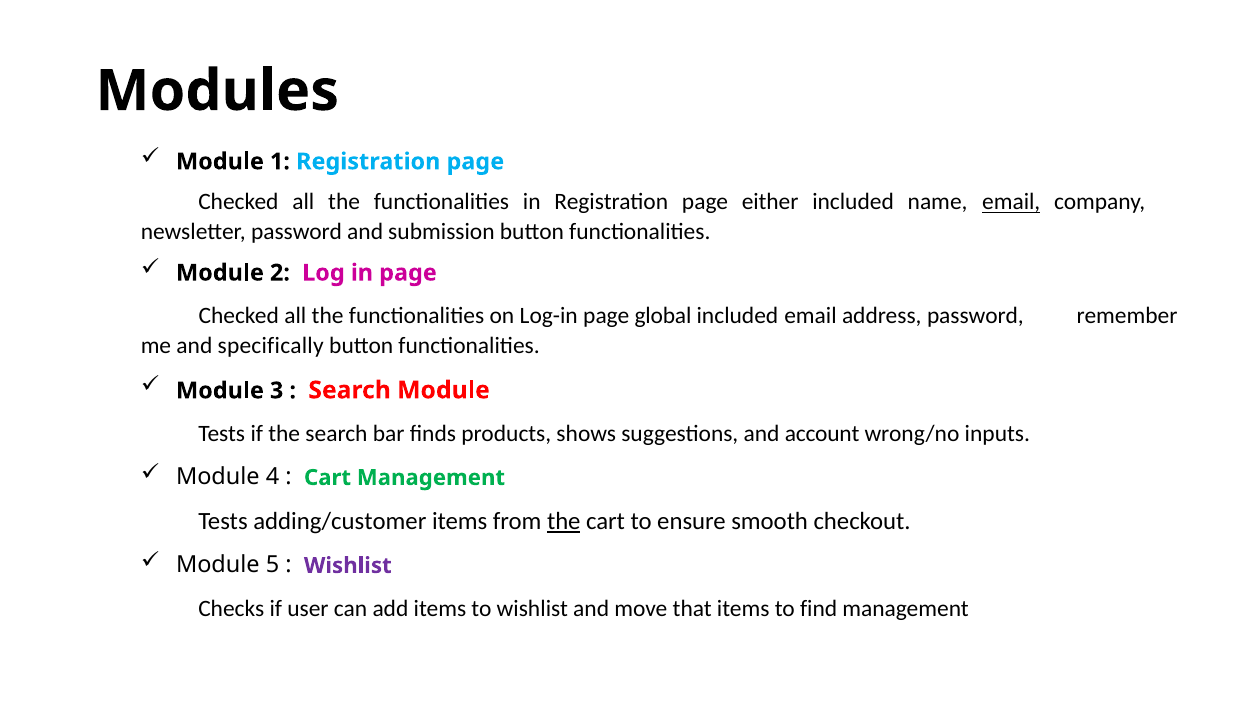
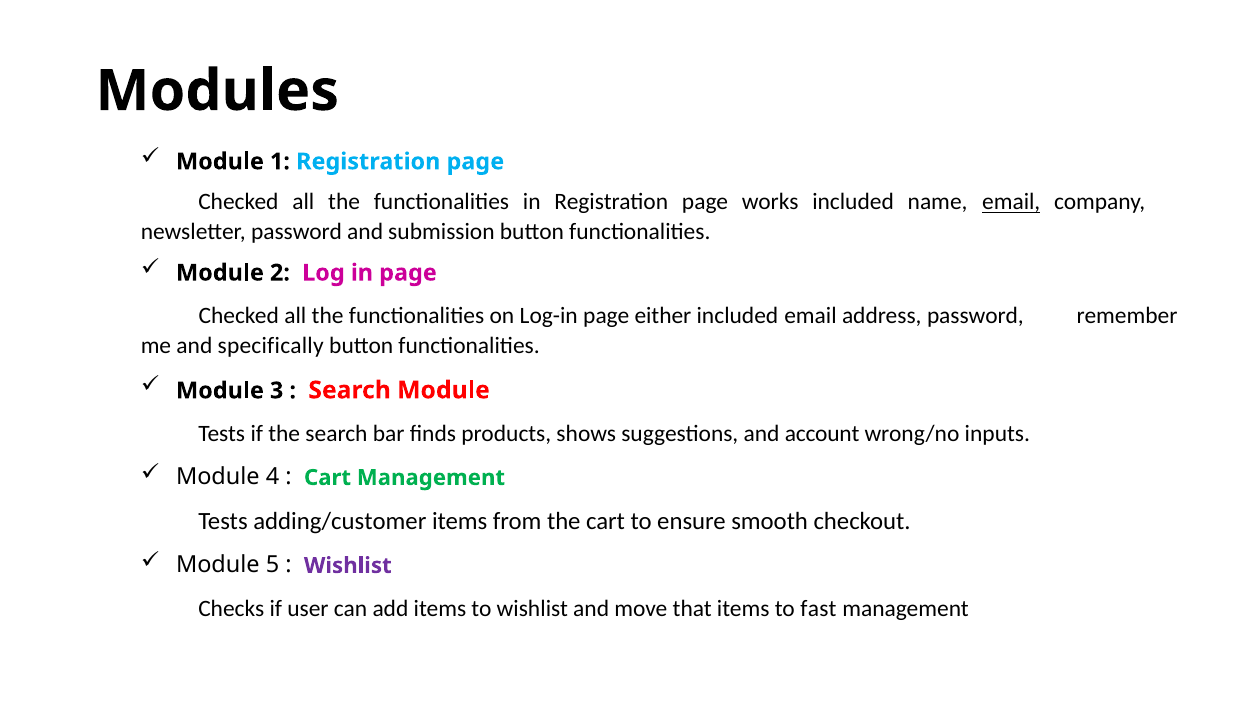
either: either -> works
global: global -> either
the at (564, 522) underline: present -> none
find: find -> fast
